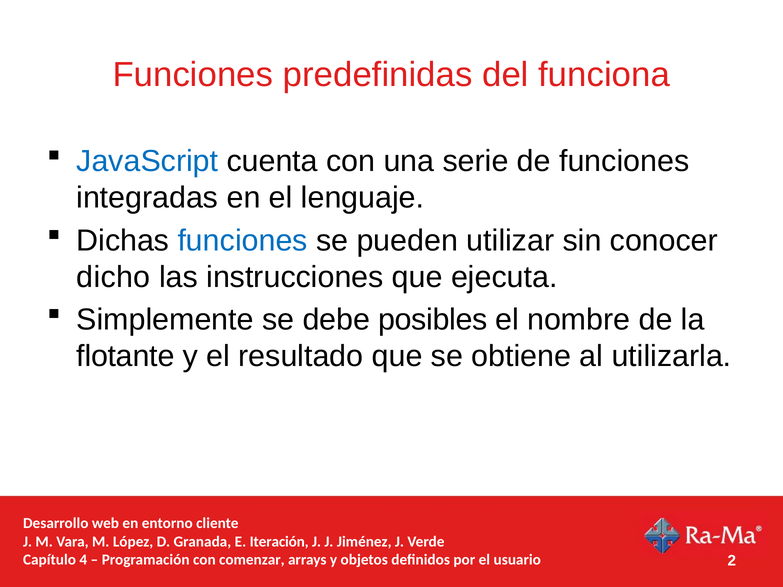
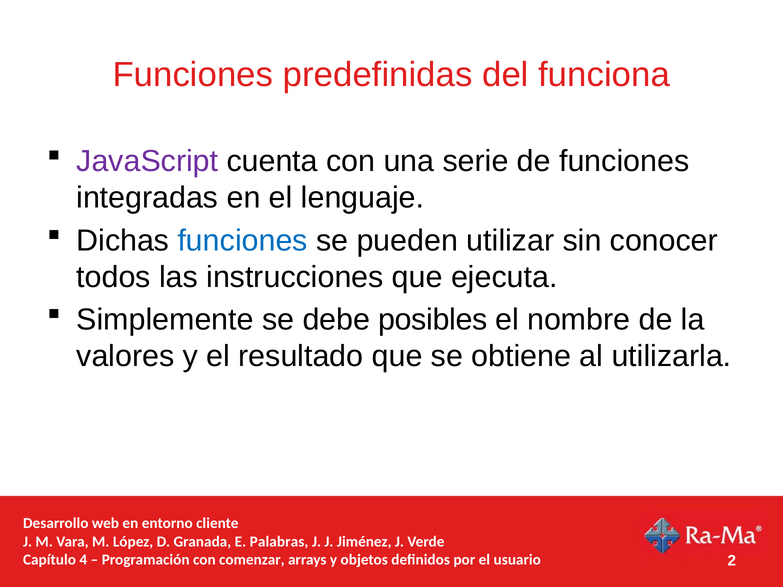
JavaScript colour: blue -> purple
dicho: dicho -> todos
flotante: flotante -> valores
Iteración: Iteración -> Palabras
